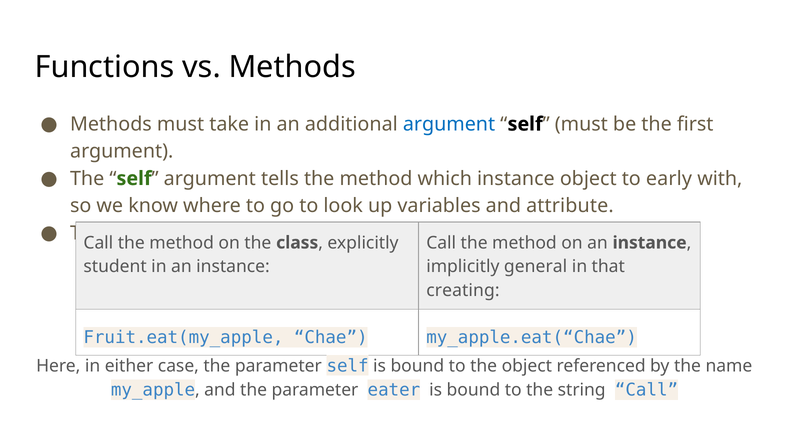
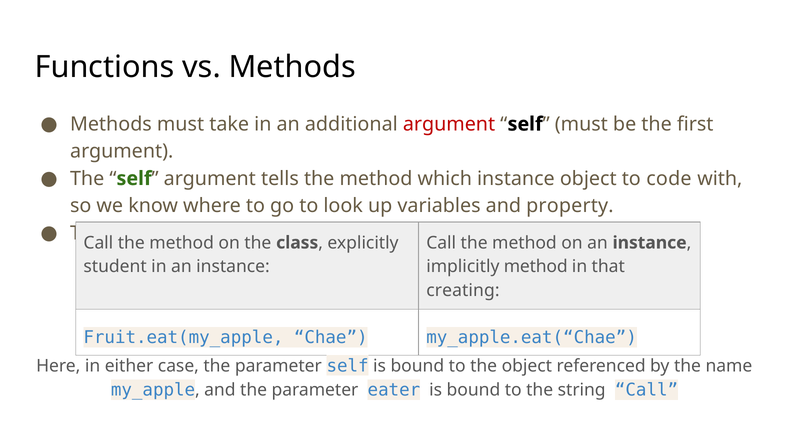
argument at (449, 124) colour: blue -> red
early: early -> code
attribute: attribute -> property
implicitly general: general -> method
